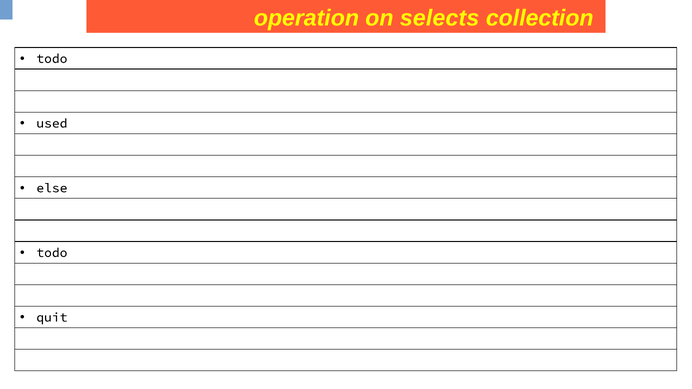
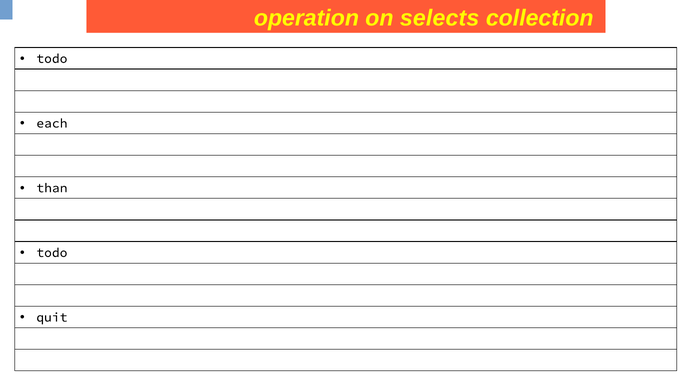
used: used -> each
else: else -> than
